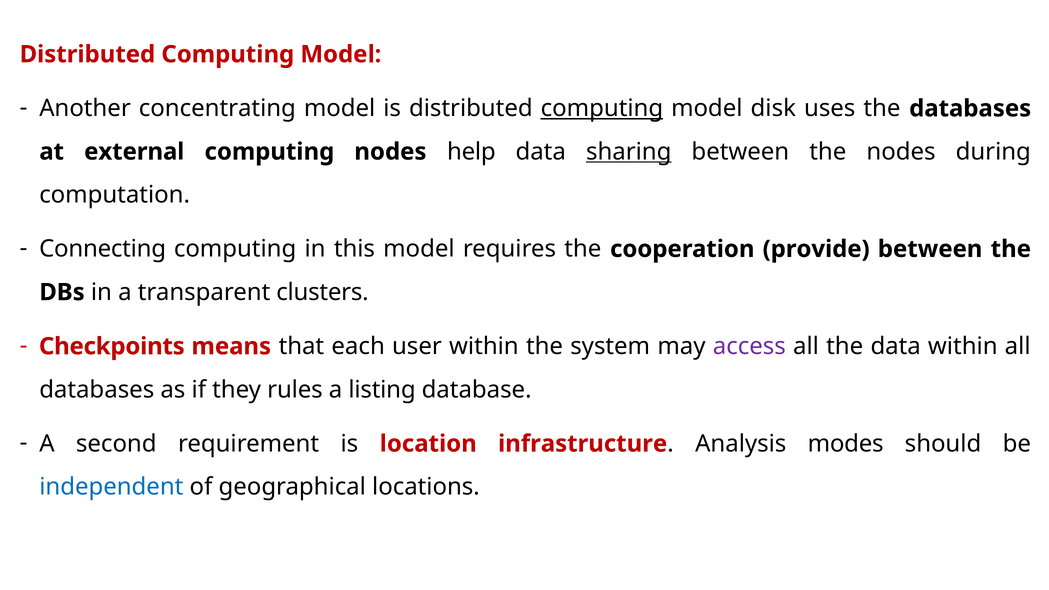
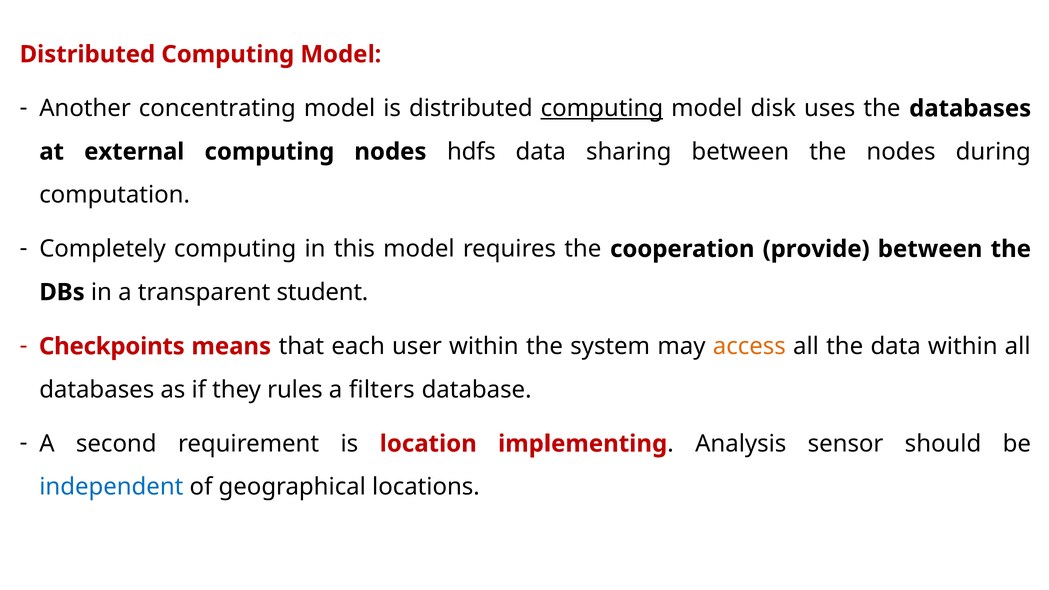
help: help -> hdfs
sharing underline: present -> none
Connecting: Connecting -> Completely
clusters: clusters -> student
access colour: purple -> orange
listing: listing -> filters
infrastructure: infrastructure -> implementing
modes: modes -> sensor
